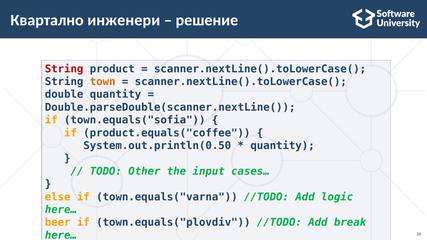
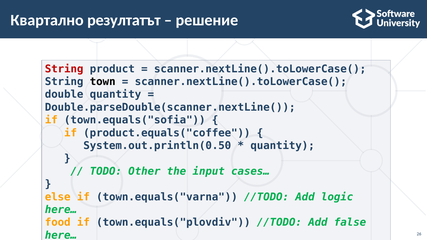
инженери: инженери -> резултатът
town colour: orange -> black
beer: beer -> food
break: break -> false
